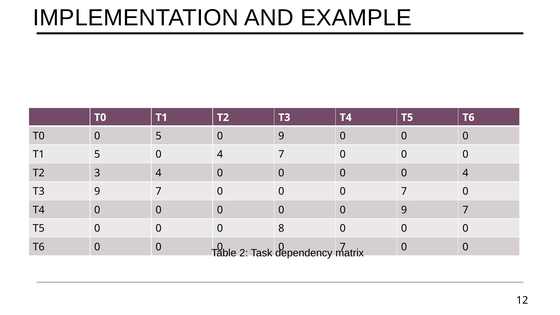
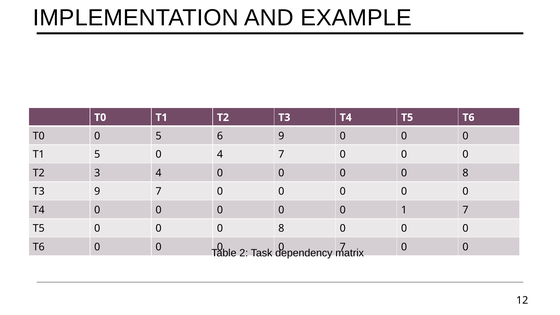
0 5 0: 0 -> 6
4 at (465, 173): 4 -> 8
7 at (404, 191): 7 -> 0
0 0 9: 9 -> 1
